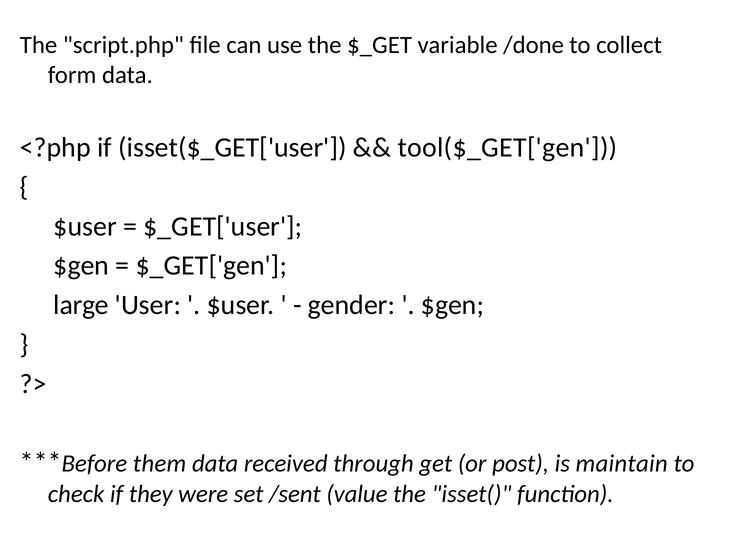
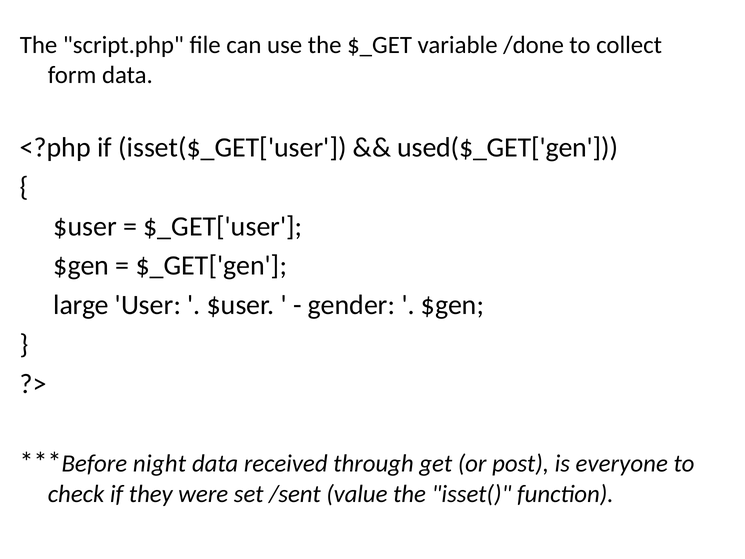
tool($_GET['gen: tool($_GET['gen -> used($_GET['gen
them: them -> night
maintain: maintain -> everyone
